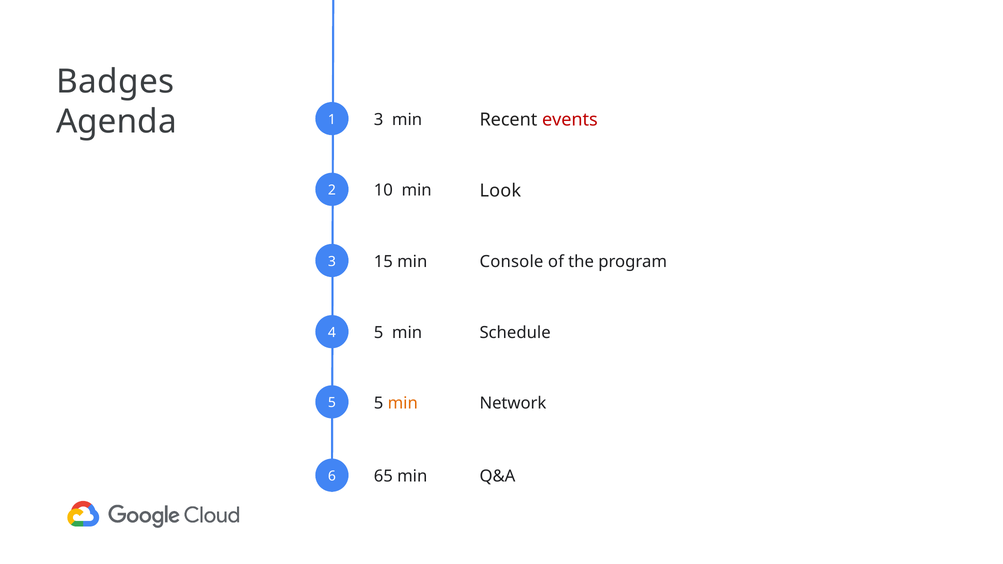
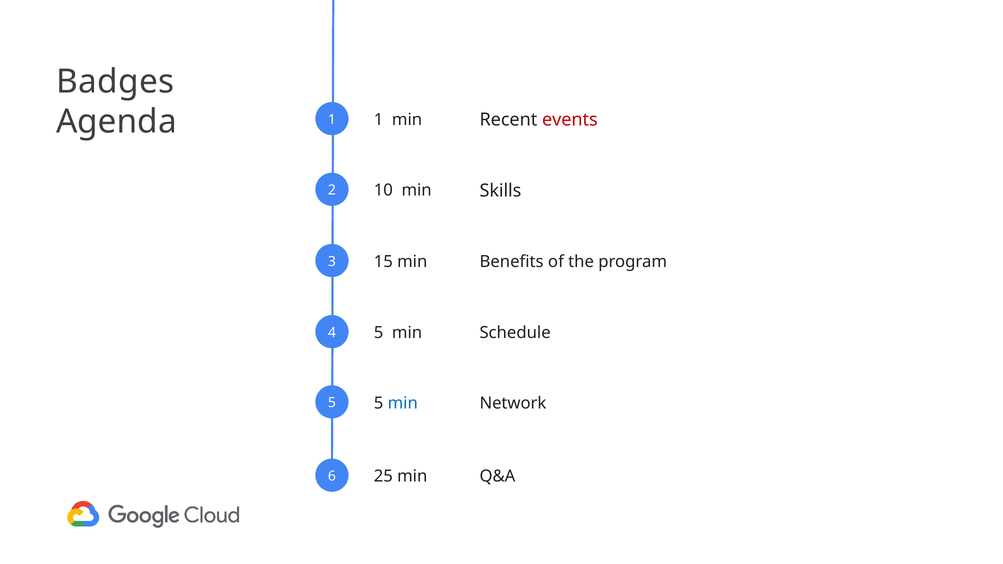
Agenda 3: 3 -> 1
Look: Look -> Skills
Console: Console -> Benefits
min at (403, 403) colour: orange -> blue
65: 65 -> 25
